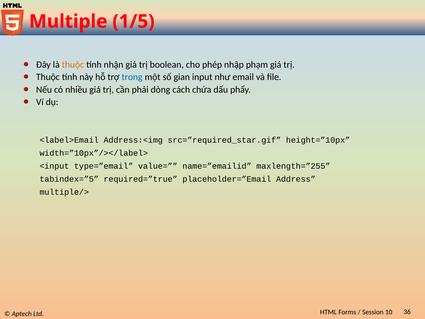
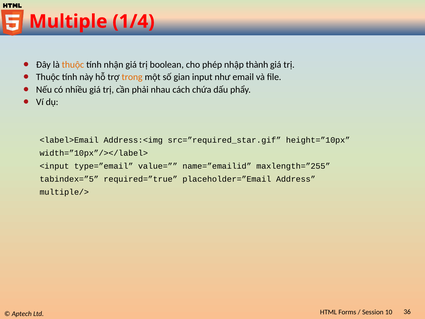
1/5: 1/5 -> 1/4
phạm: phạm -> thành
trong colour: blue -> orange
dòng: dòng -> nhau
